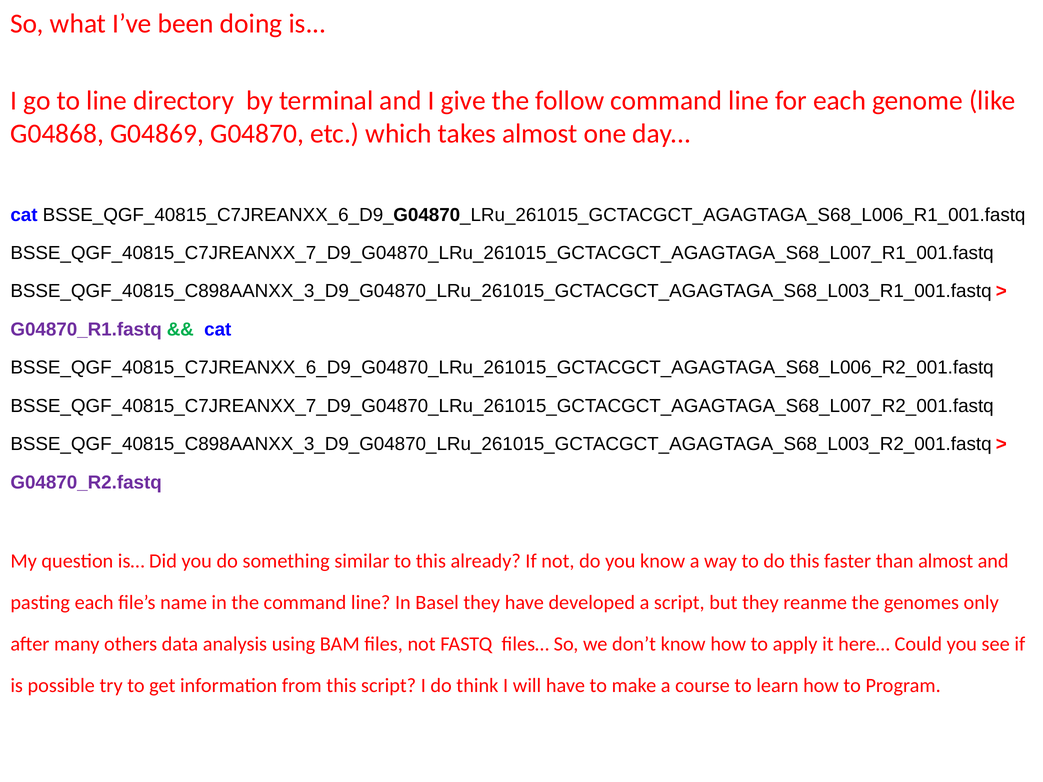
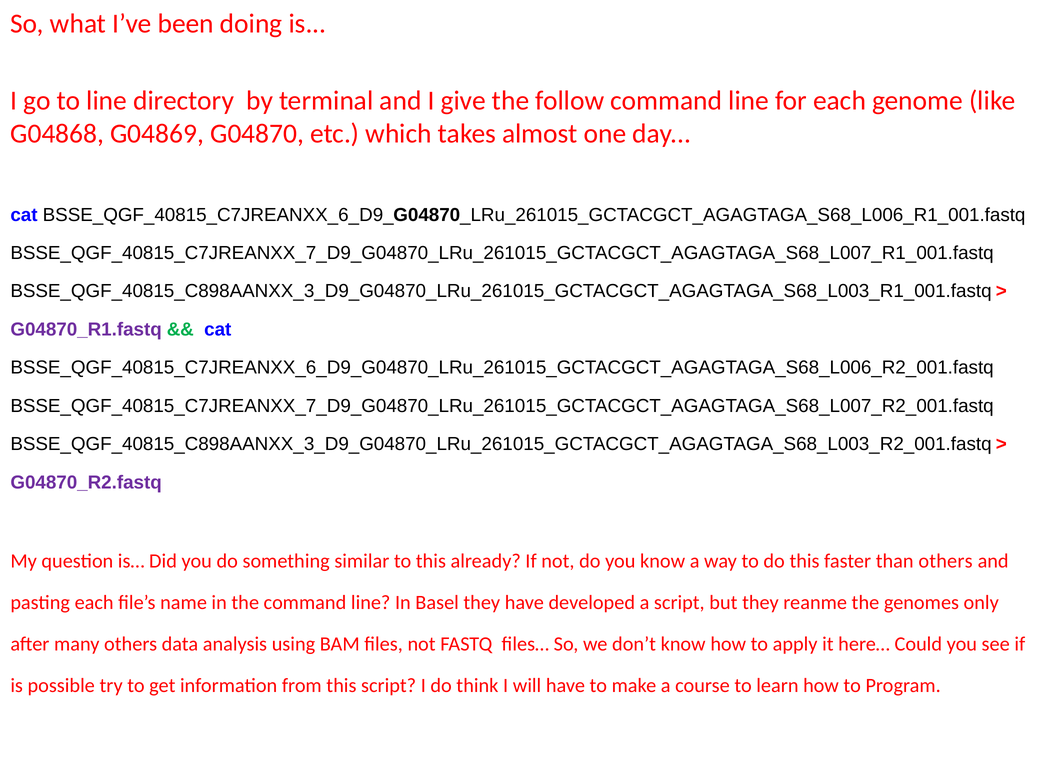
than almost: almost -> others
